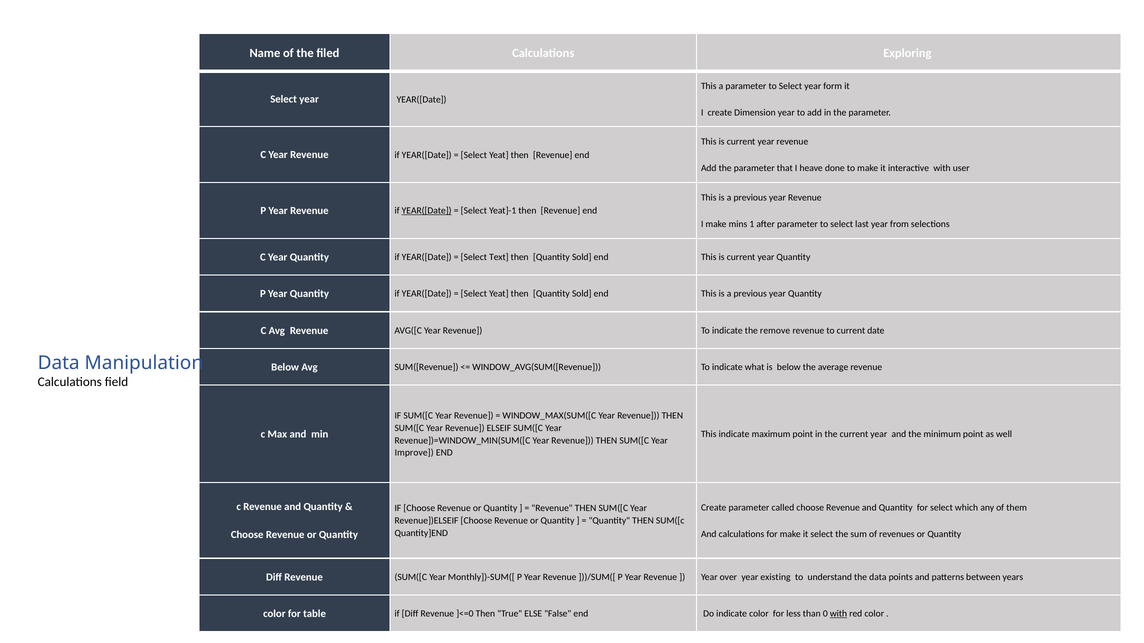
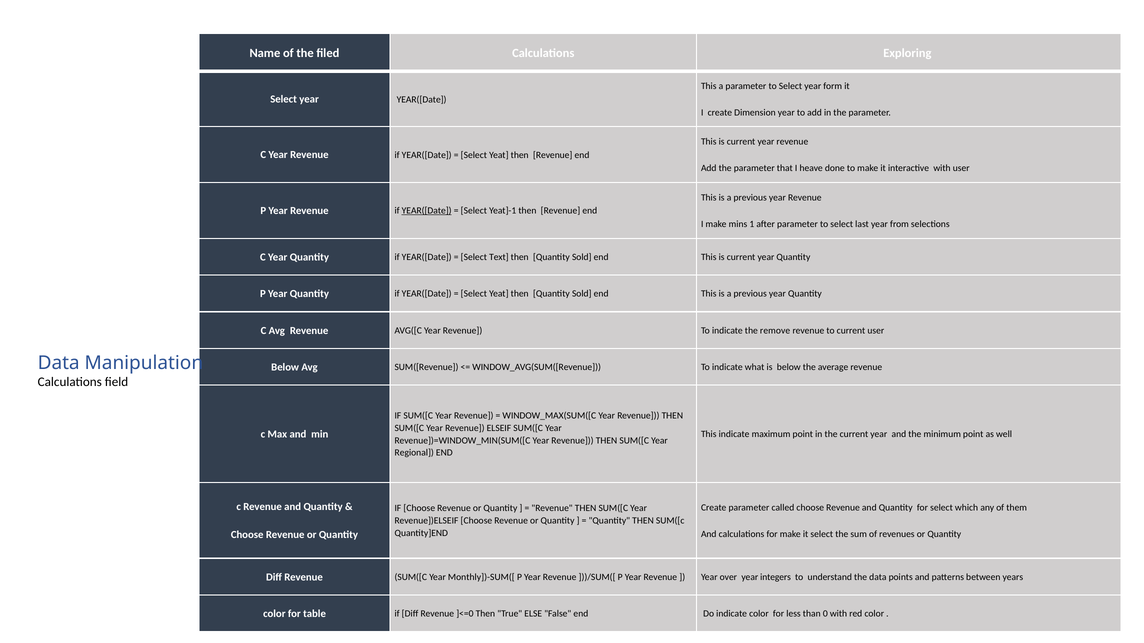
current date: date -> user
Improve: Improve -> Regional
existing: existing -> integers
with at (839, 614) underline: present -> none
